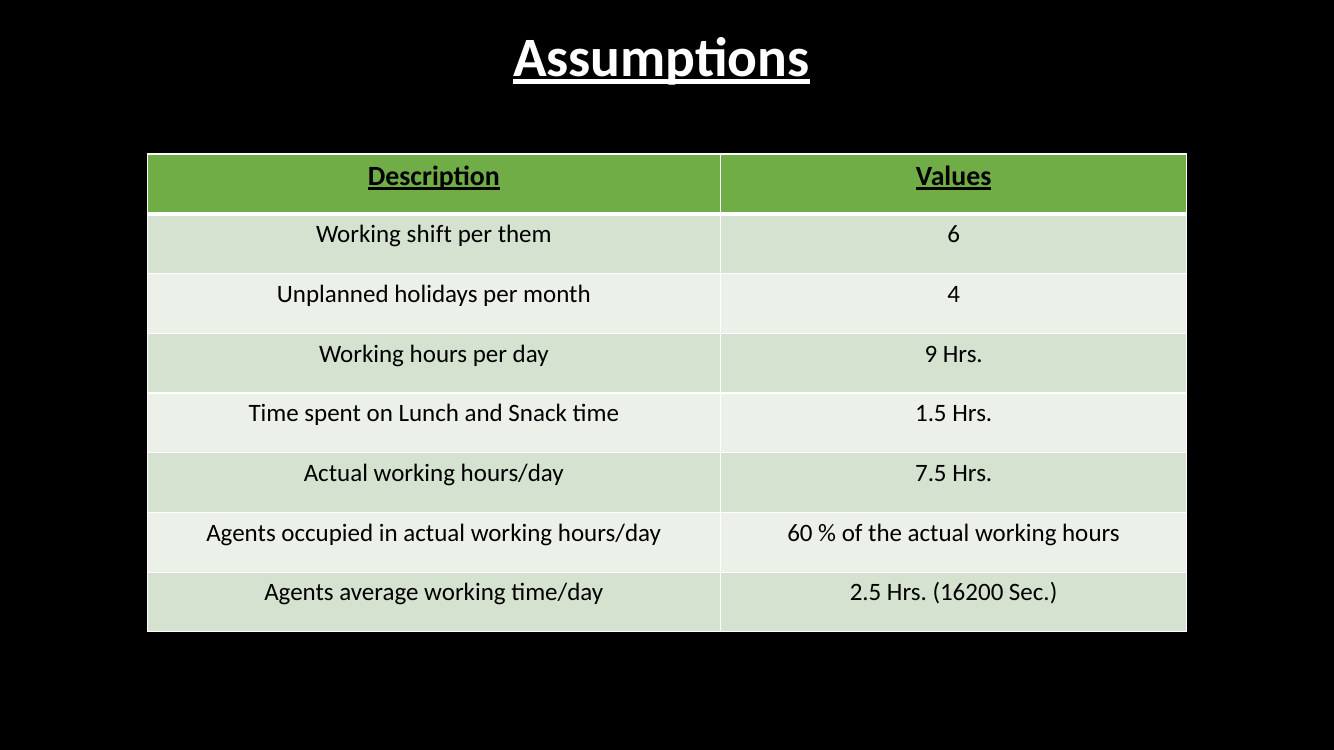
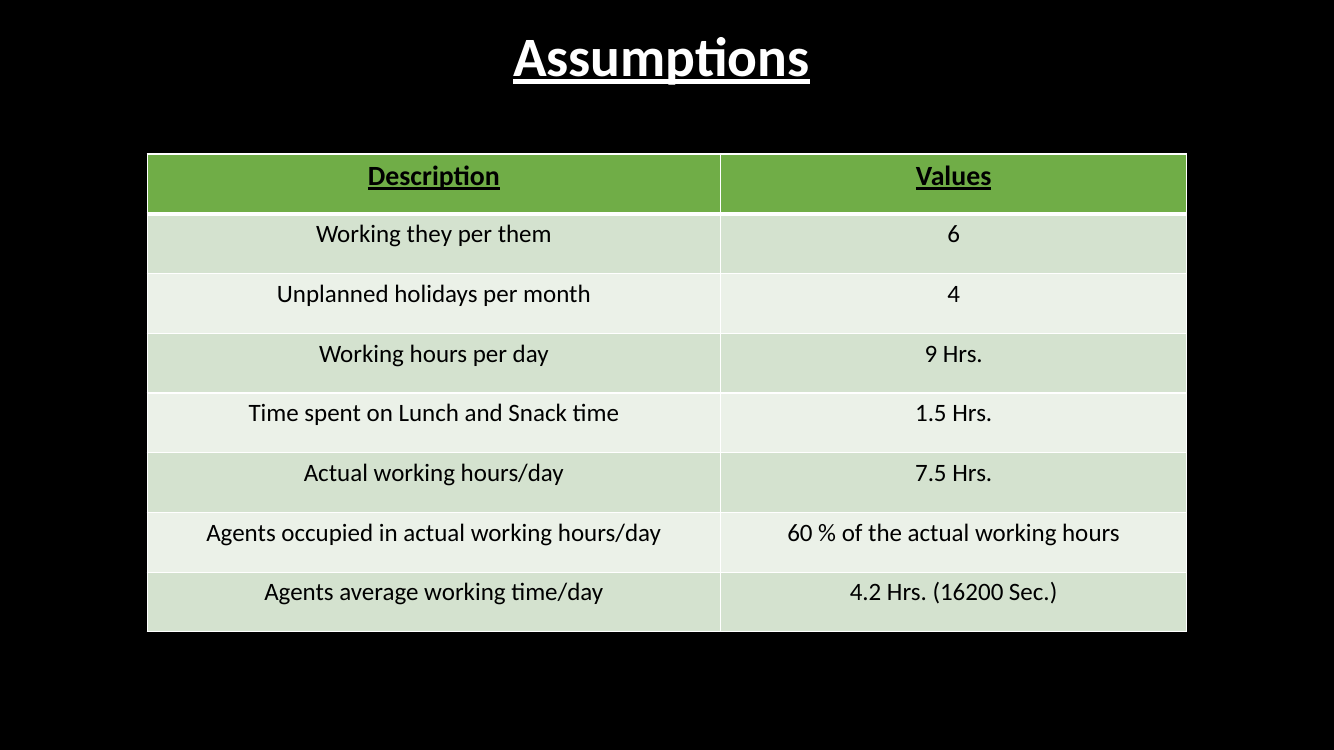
shift: shift -> they
2.5: 2.5 -> 4.2
